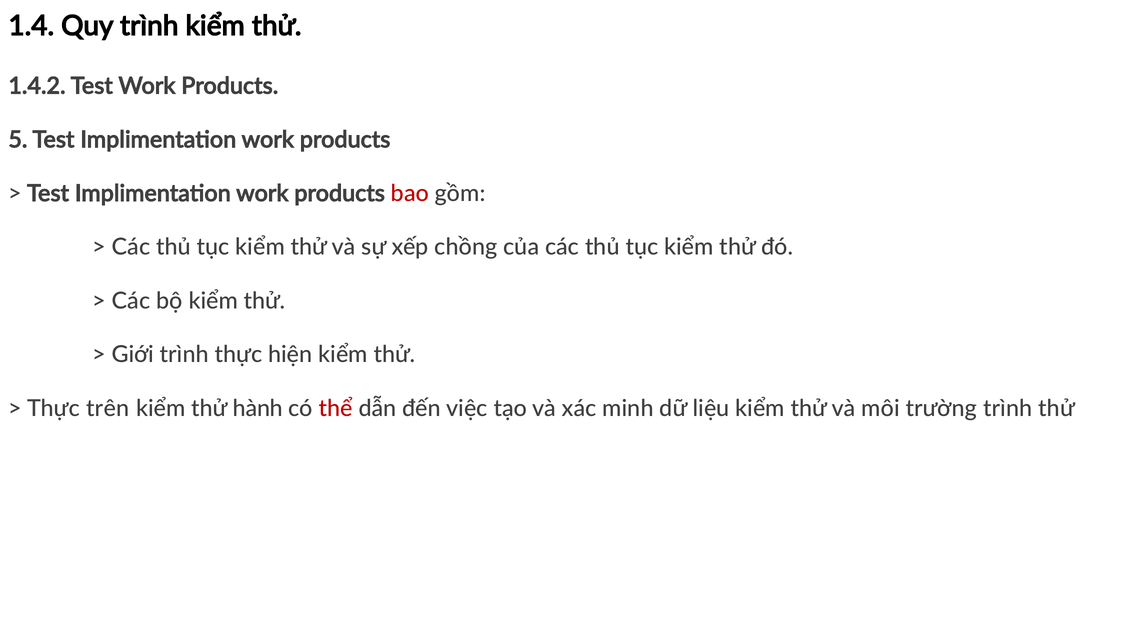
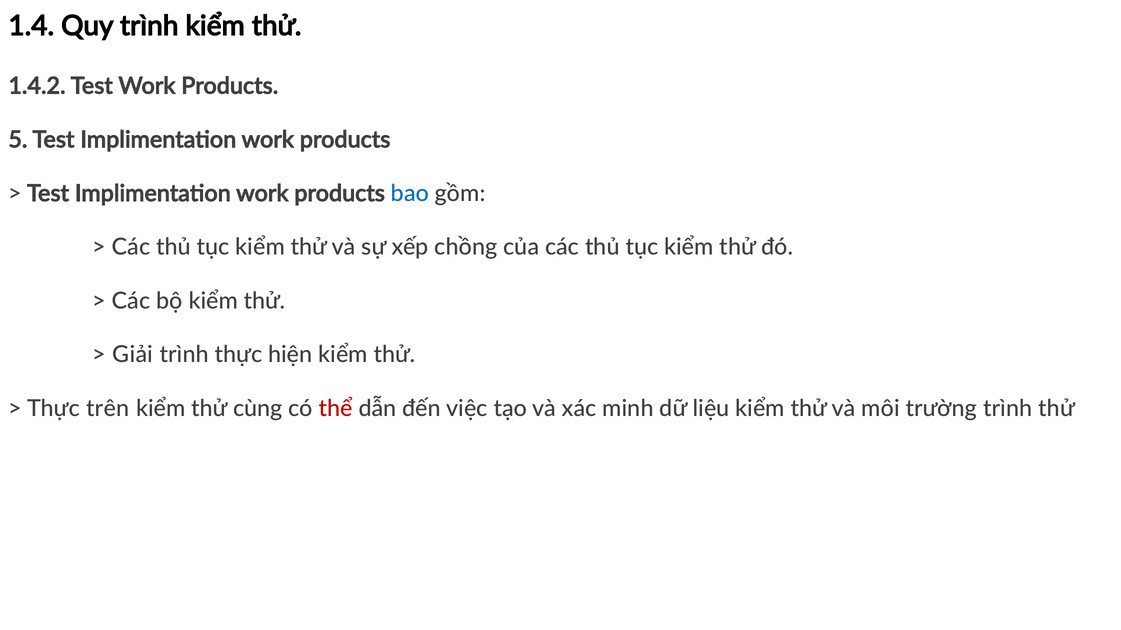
bao colour: red -> blue
Giới: Giới -> Giải
hành: hành -> cùng
